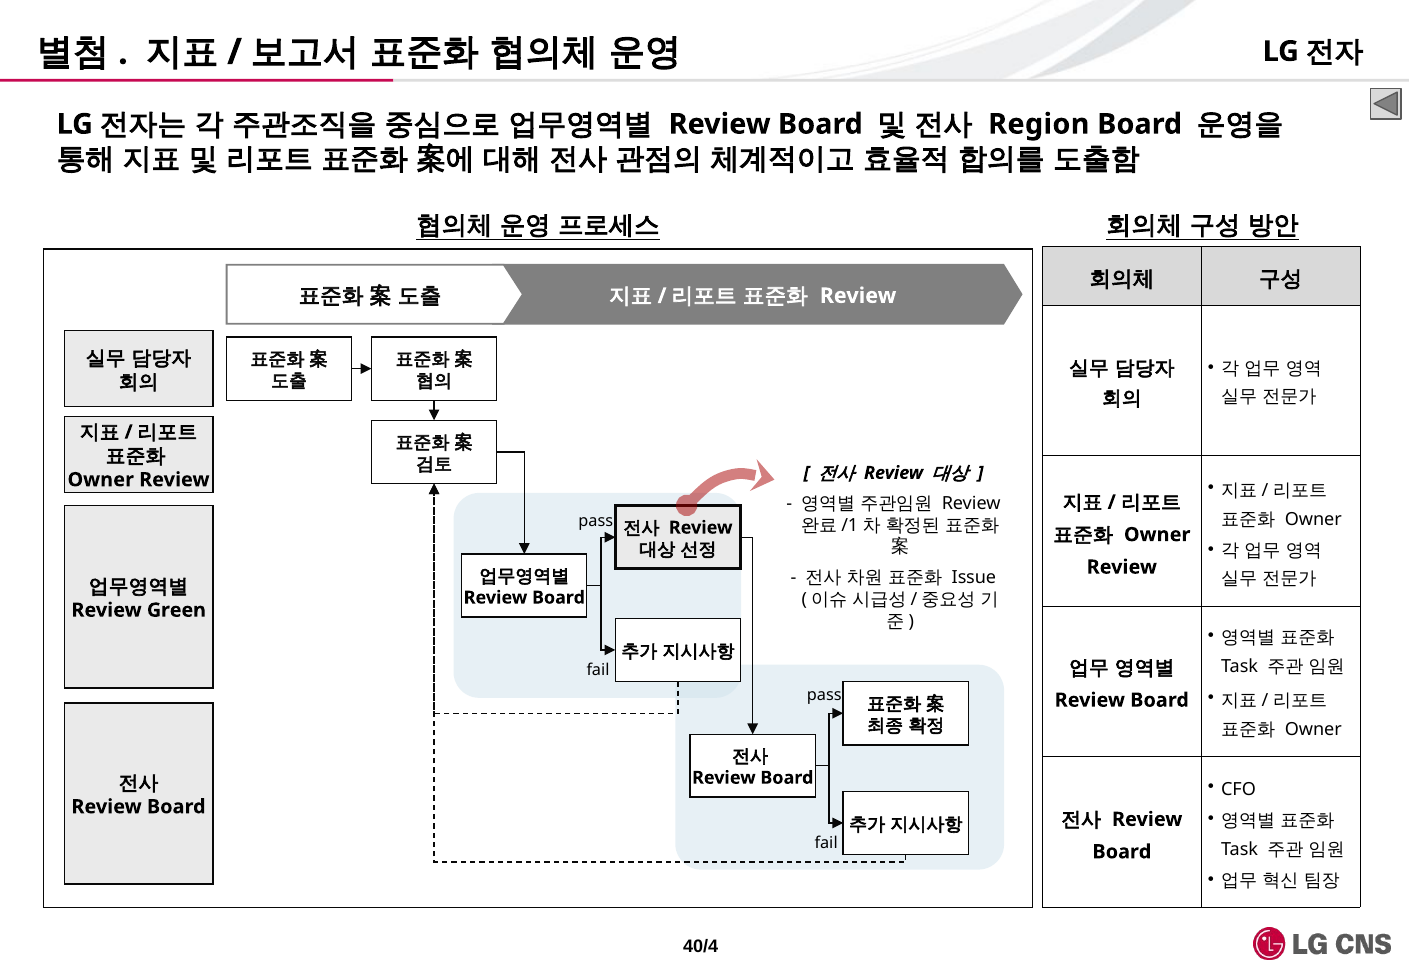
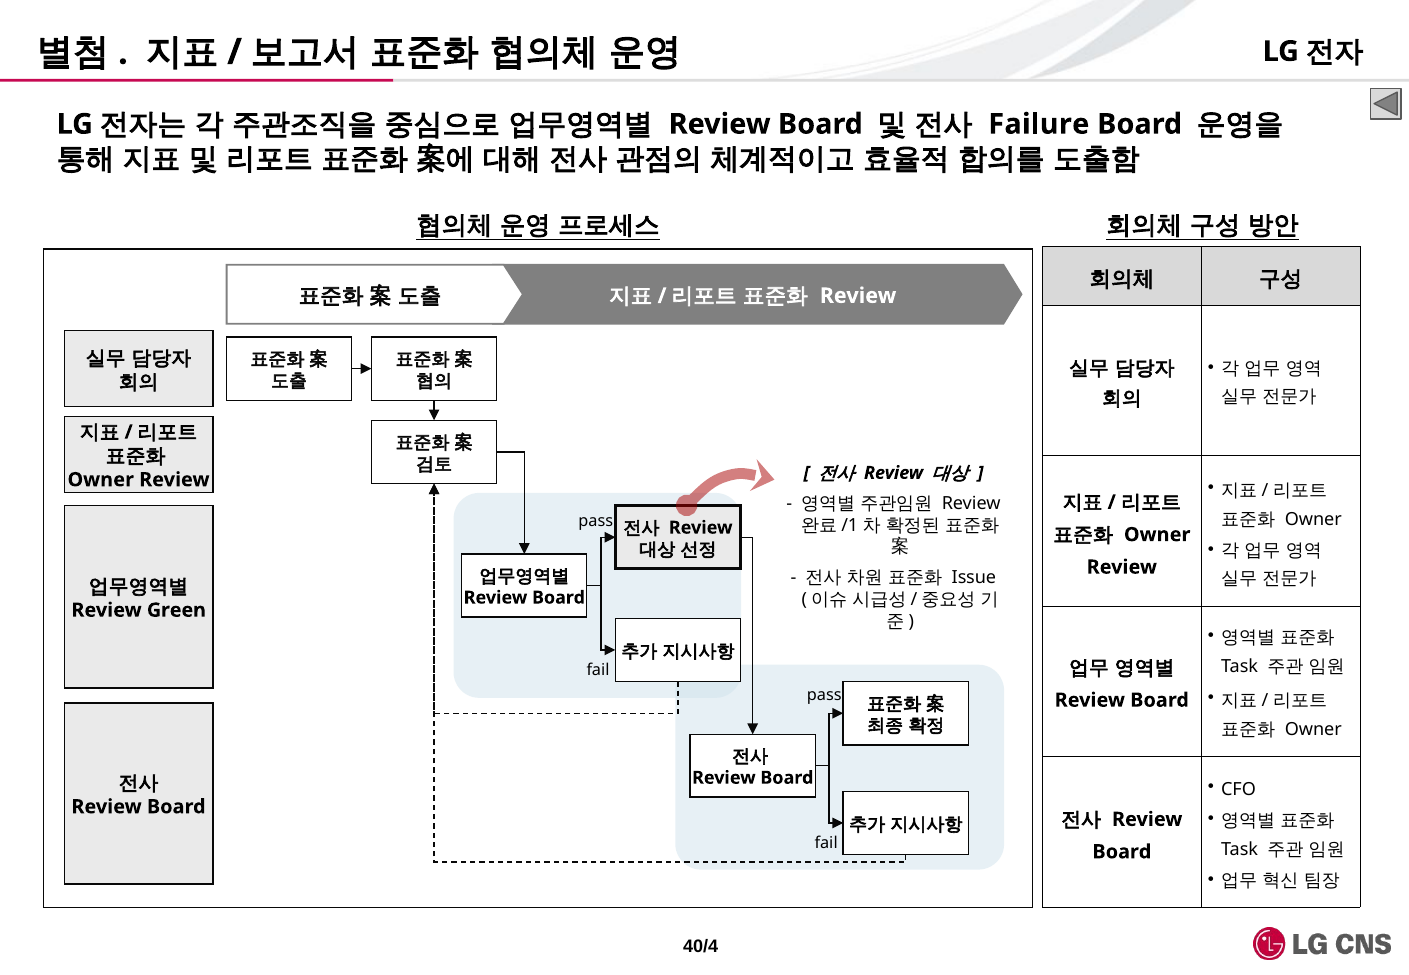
Region: Region -> Failure
